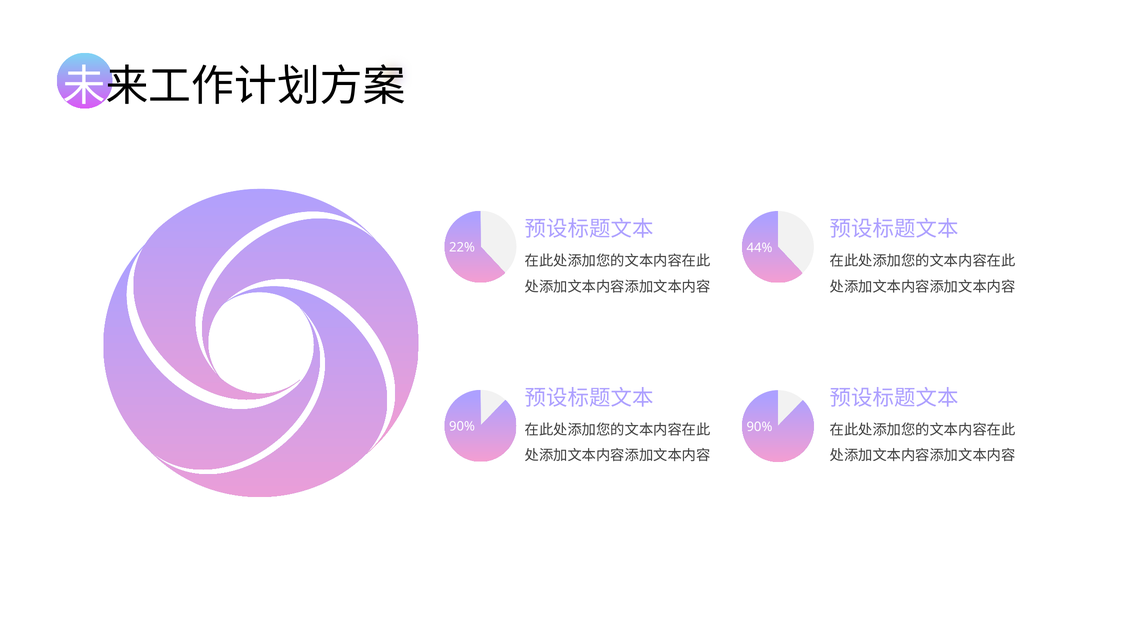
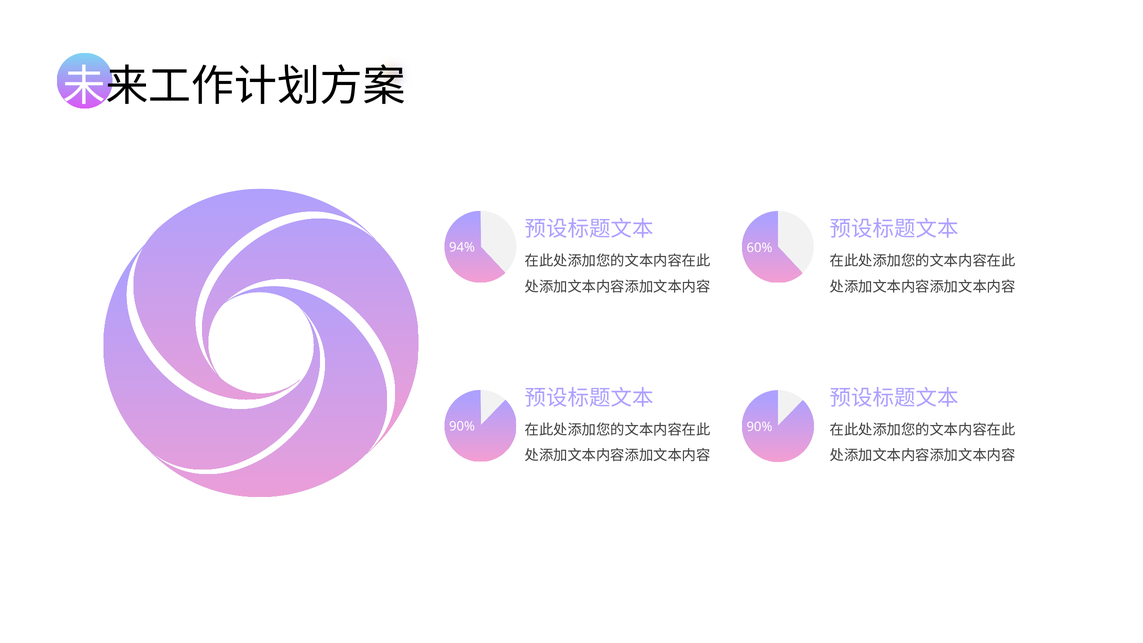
22%: 22% -> 94%
44%: 44% -> 60%
